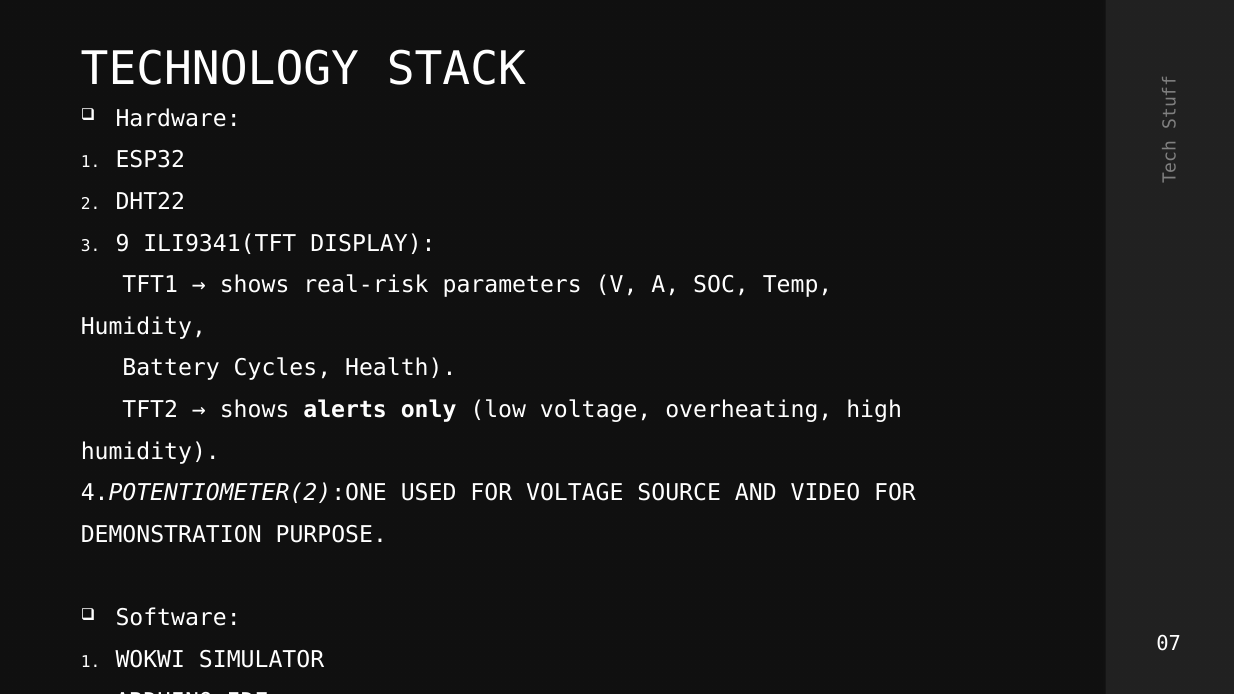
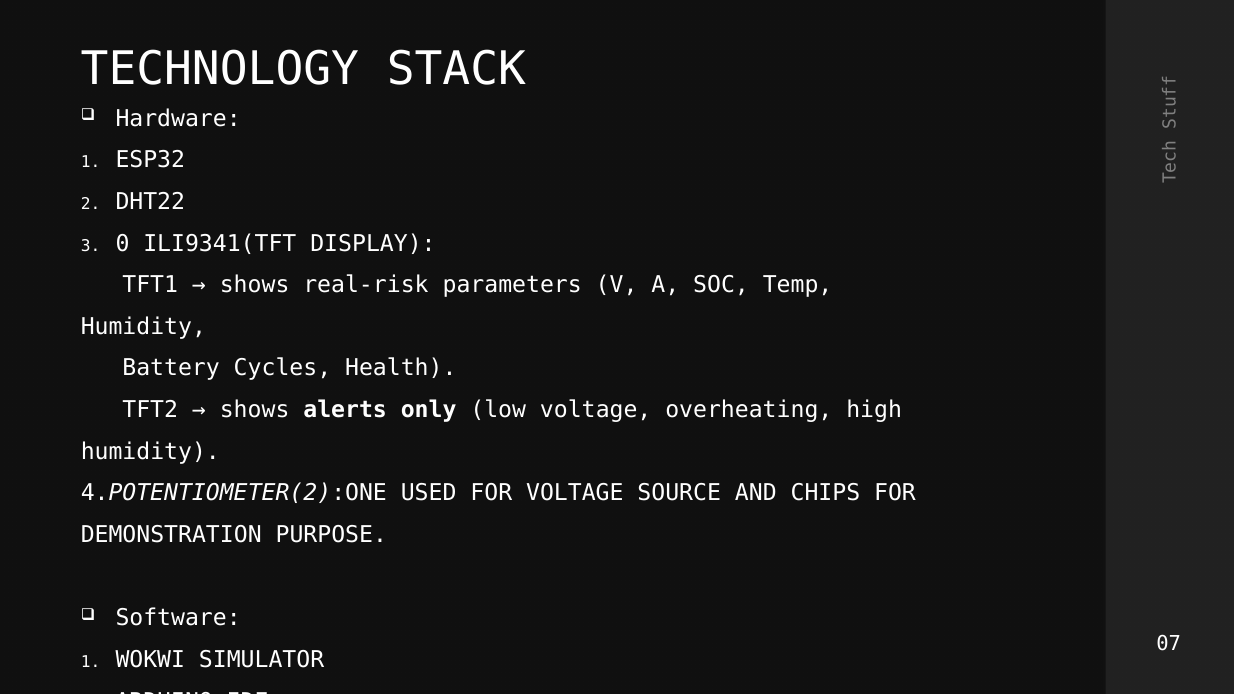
9: 9 -> 0
VIDEO: VIDEO -> CHIPS
